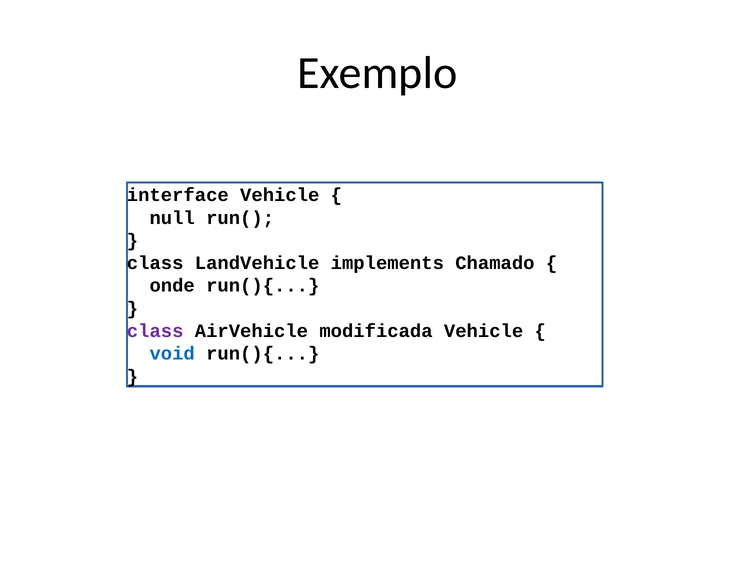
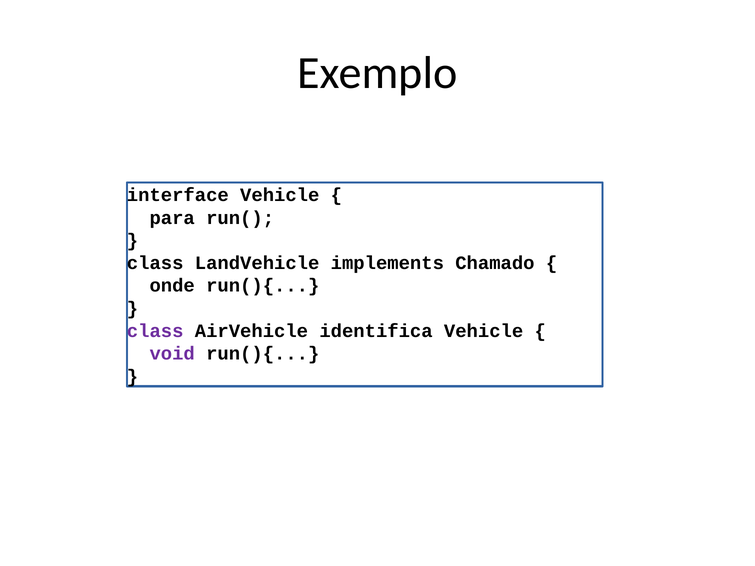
null: null -> para
modificada: modificada -> identifica
void colour: blue -> purple
